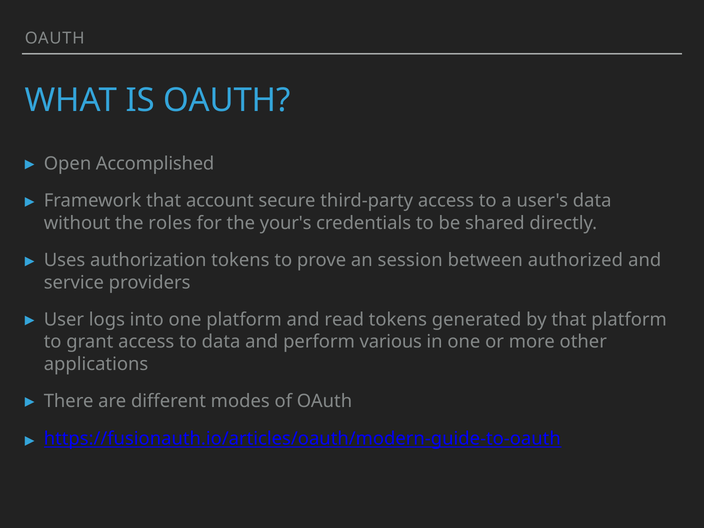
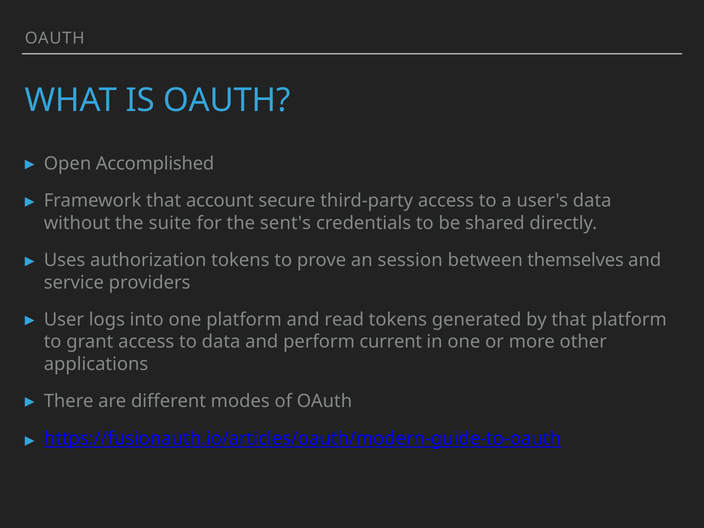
roles: roles -> suite
your's: your's -> sent's
authorized: authorized -> themselves
various: various -> current
